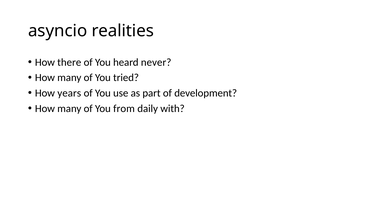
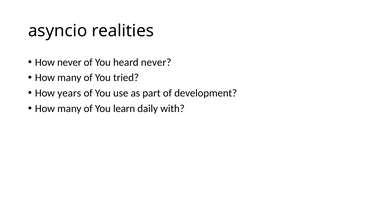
How there: there -> never
from: from -> learn
